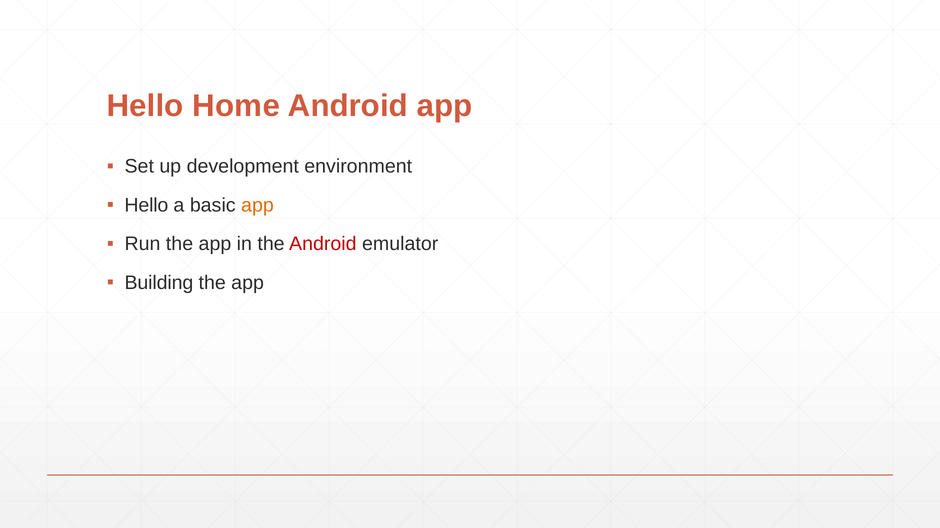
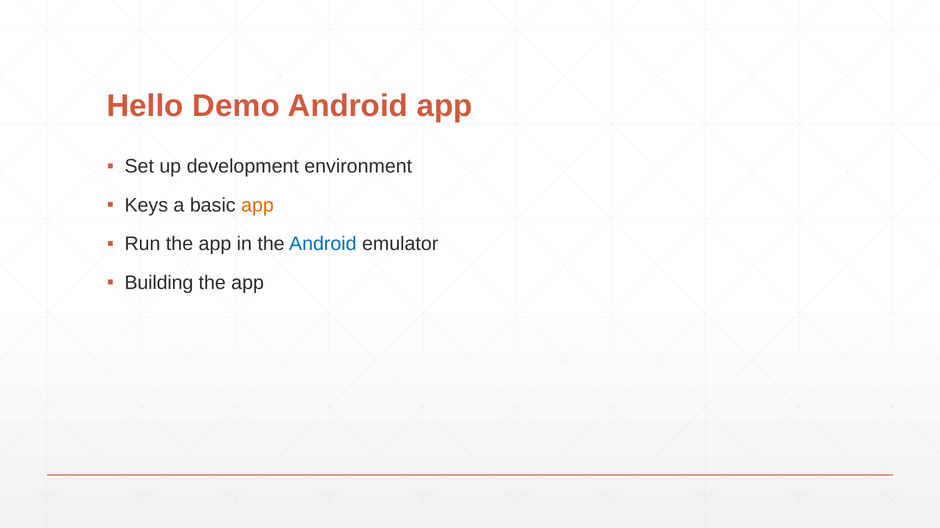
Home: Home -> Demo
Hello at (146, 206): Hello -> Keys
Android at (323, 244) colour: red -> blue
